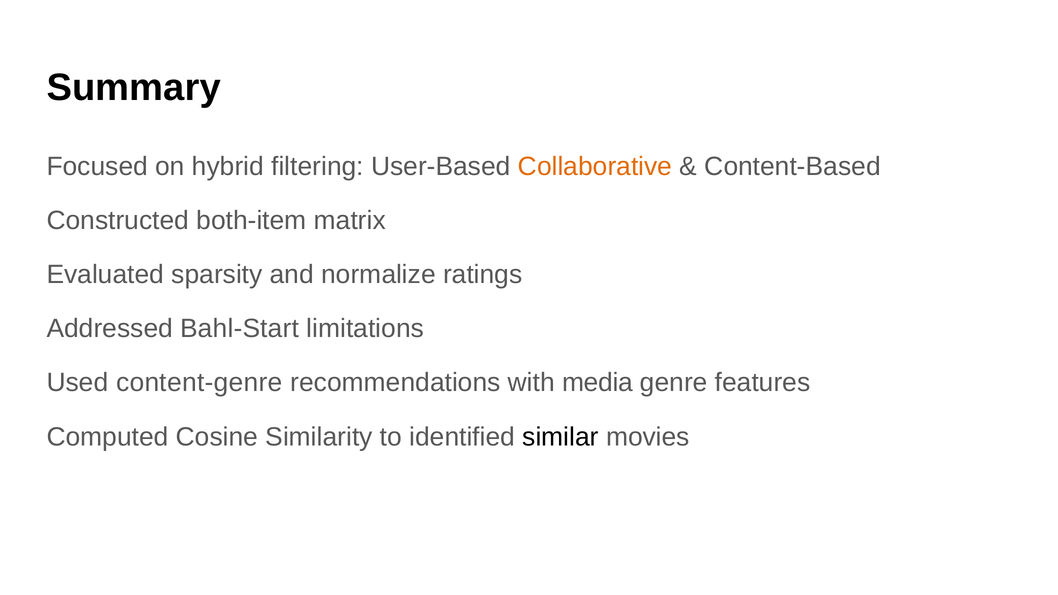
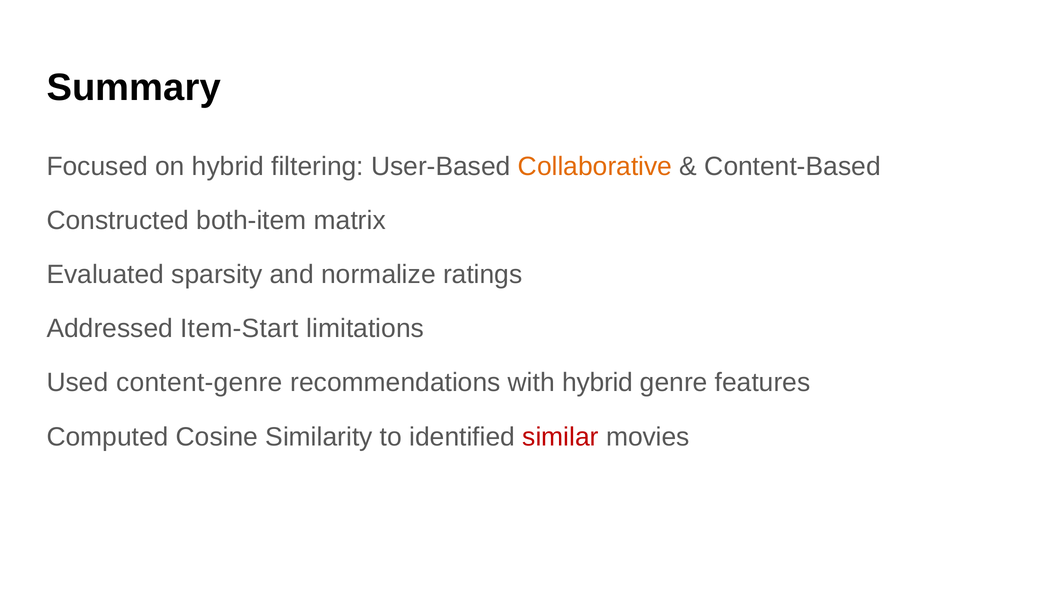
Bahl-Start: Bahl-Start -> Item-Start
with media: media -> hybrid
similar colour: black -> red
